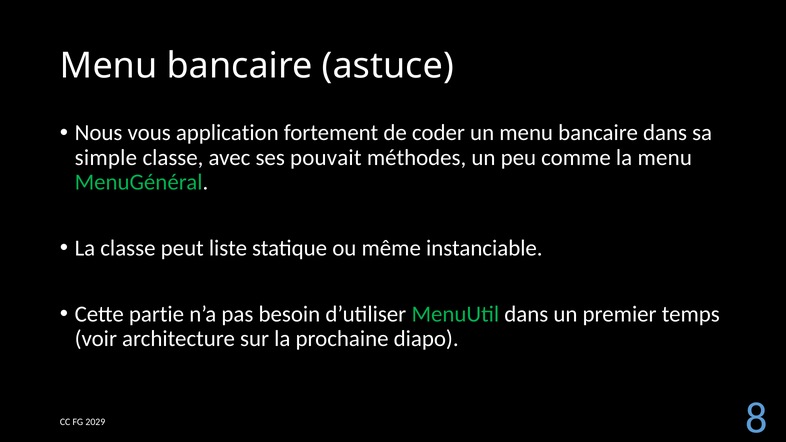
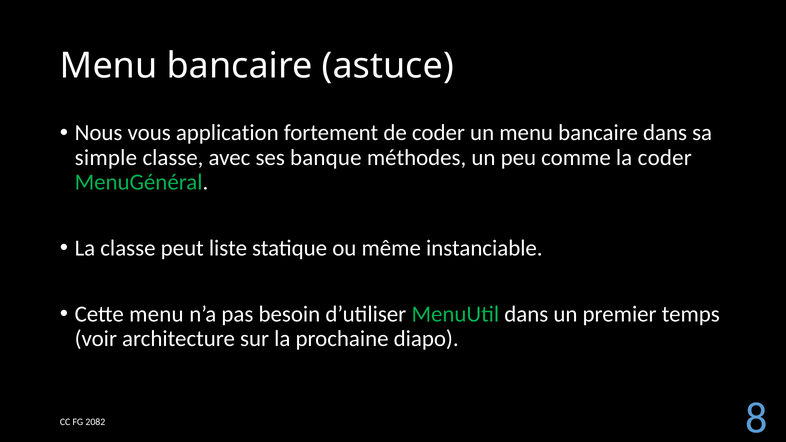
pouvait: pouvait -> banque
la menu: menu -> coder
Cette partie: partie -> menu
2029: 2029 -> 2082
